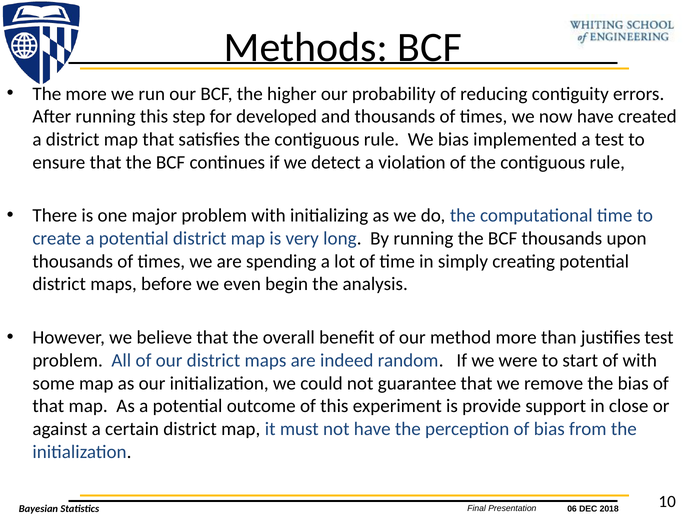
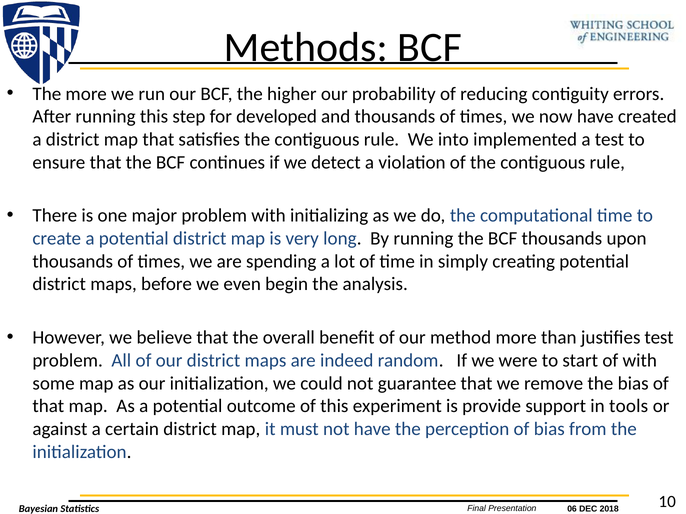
We bias: bias -> into
close: close -> tools
